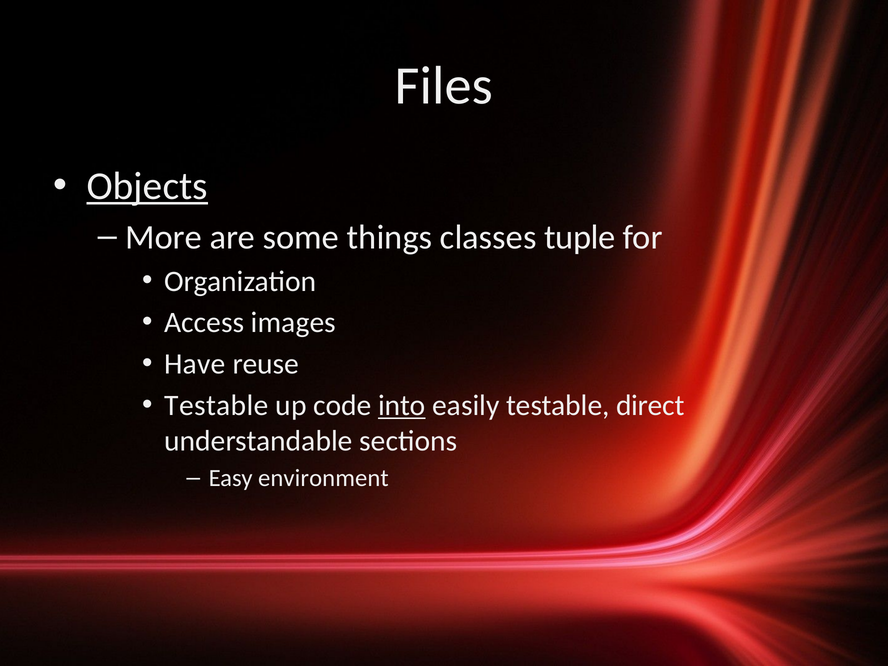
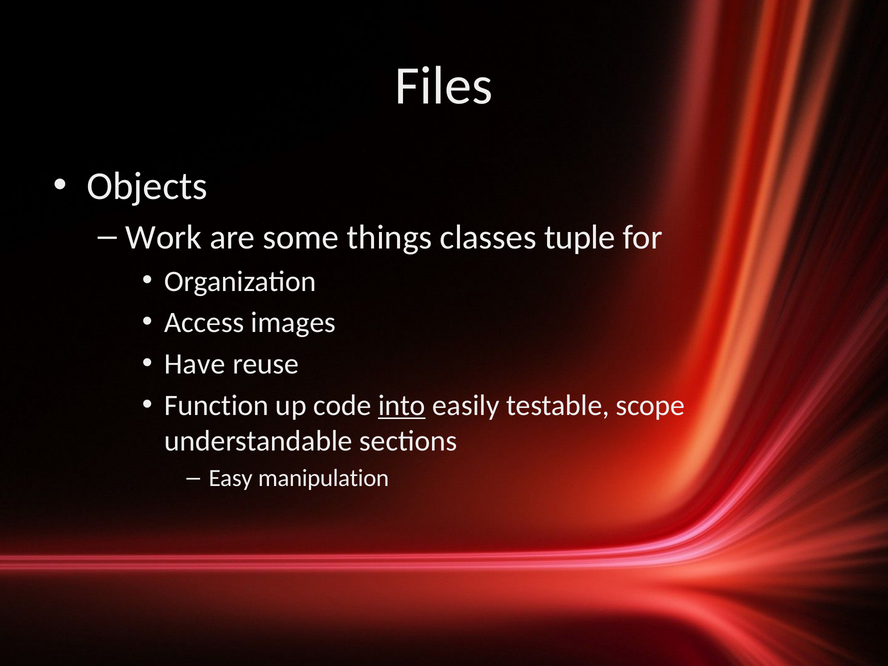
Objects underline: present -> none
More: More -> Work
Testable at (216, 406): Testable -> Function
direct: direct -> scope
environment: environment -> manipulation
